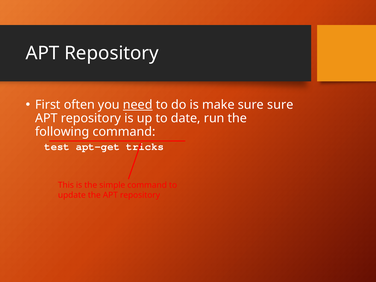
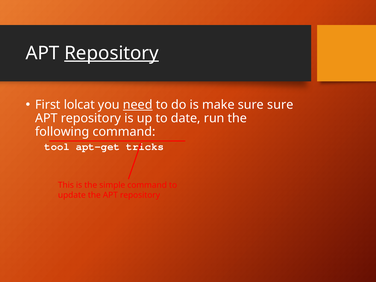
Repository at (112, 53) underline: none -> present
often: often -> lolcat
test: test -> tool
